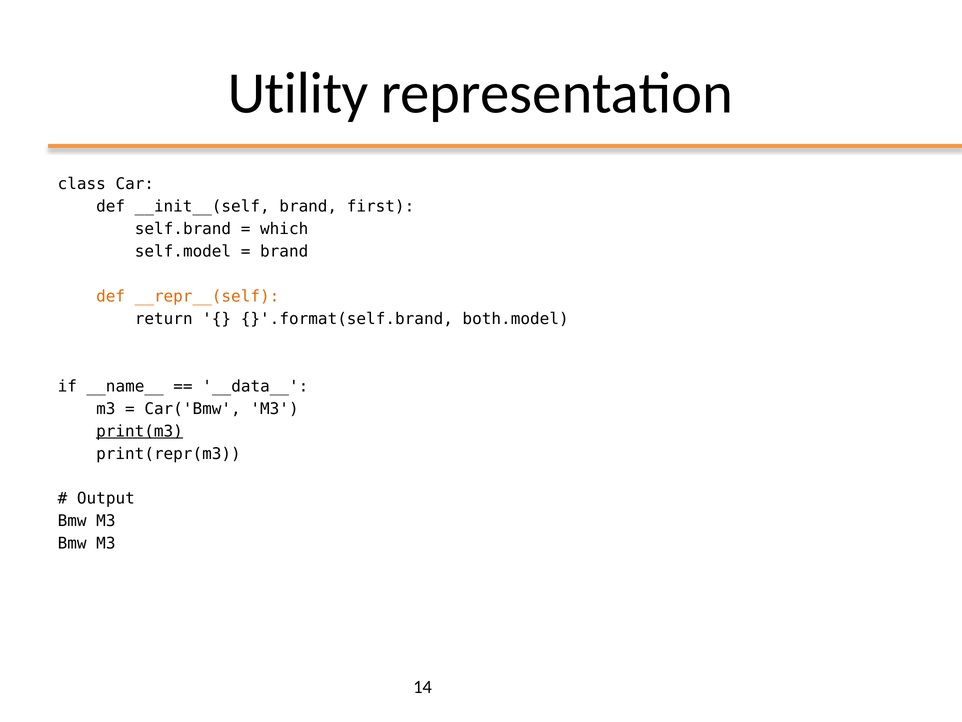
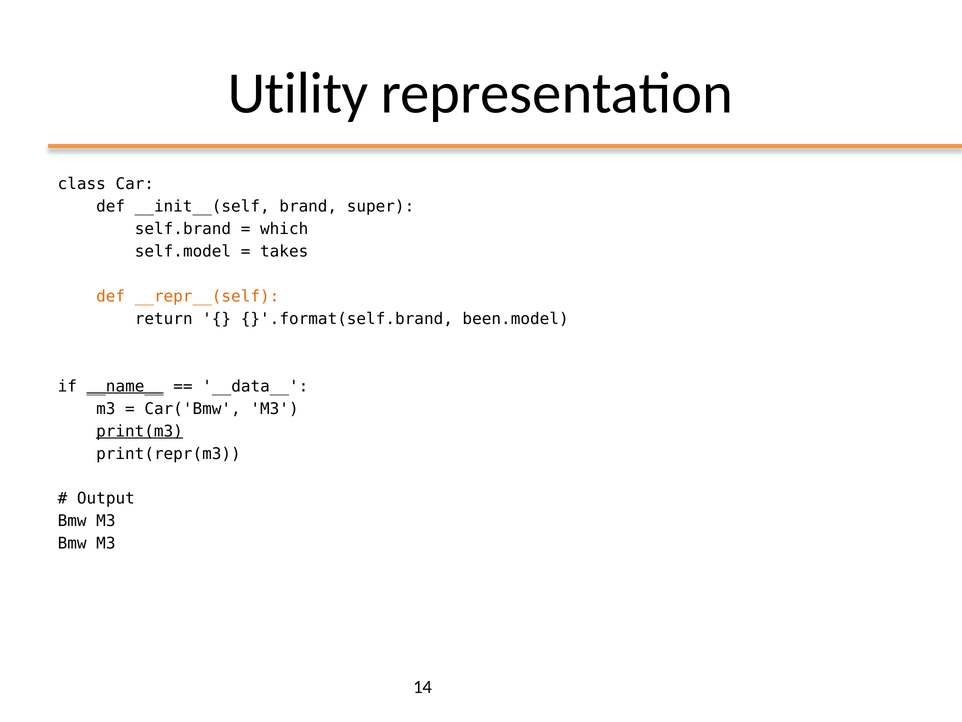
first: first -> super
brand at (284, 251): brand -> takes
both.model: both.model -> been.model
__name__ underline: none -> present
